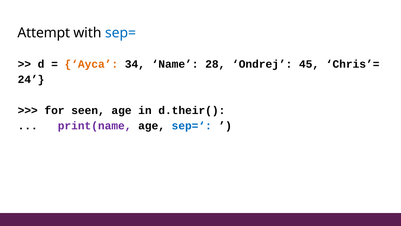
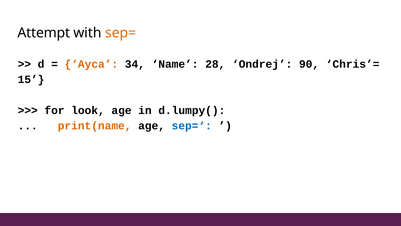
sep= colour: blue -> orange
45: 45 -> 90
24: 24 -> 15
seen: seen -> look
d.their(: d.their( -> d.lumpy(
print(name colour: purple -> orange
